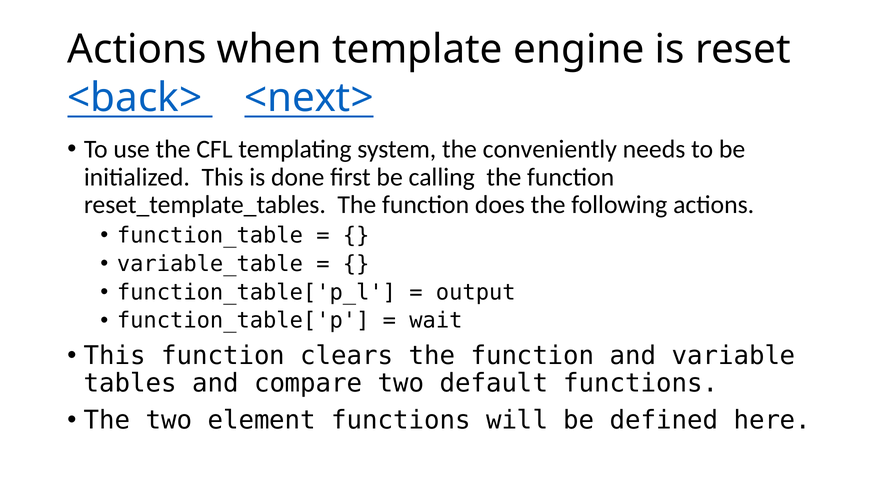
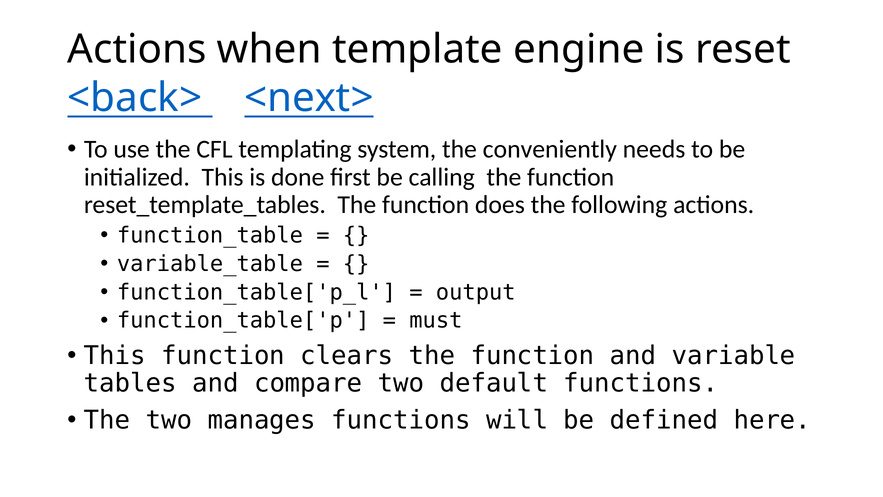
wait: wait -> must
element: element -> manages
